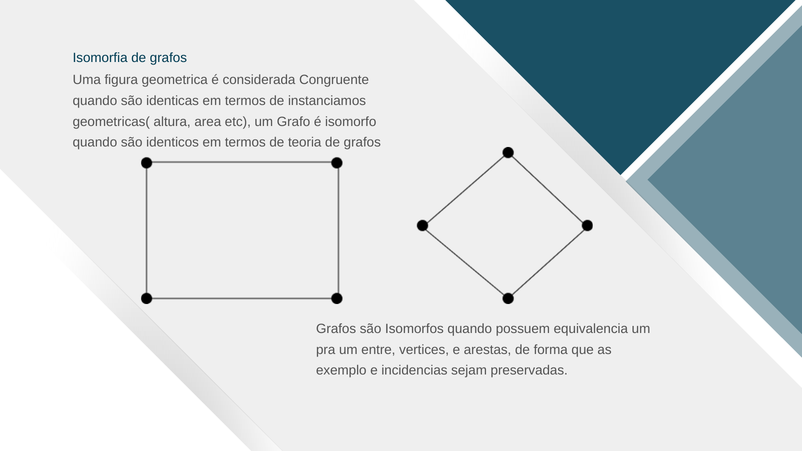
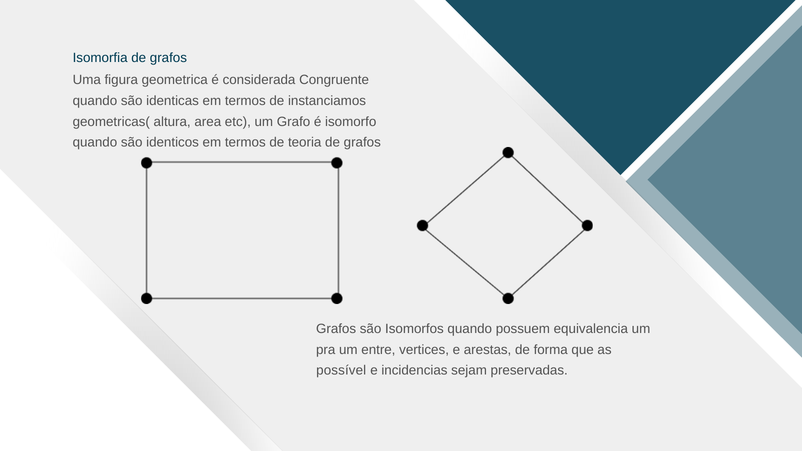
exemplo: exemplo -> possível
